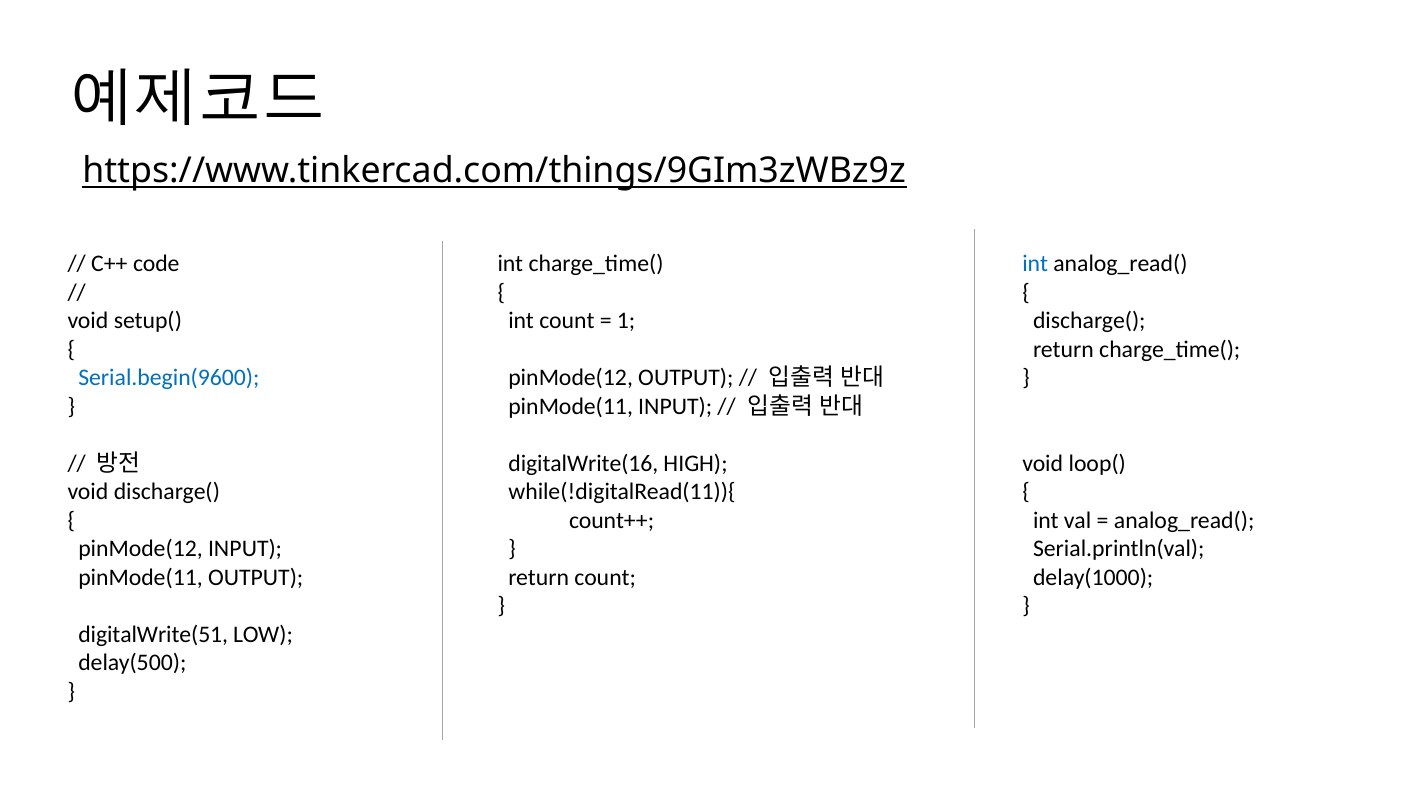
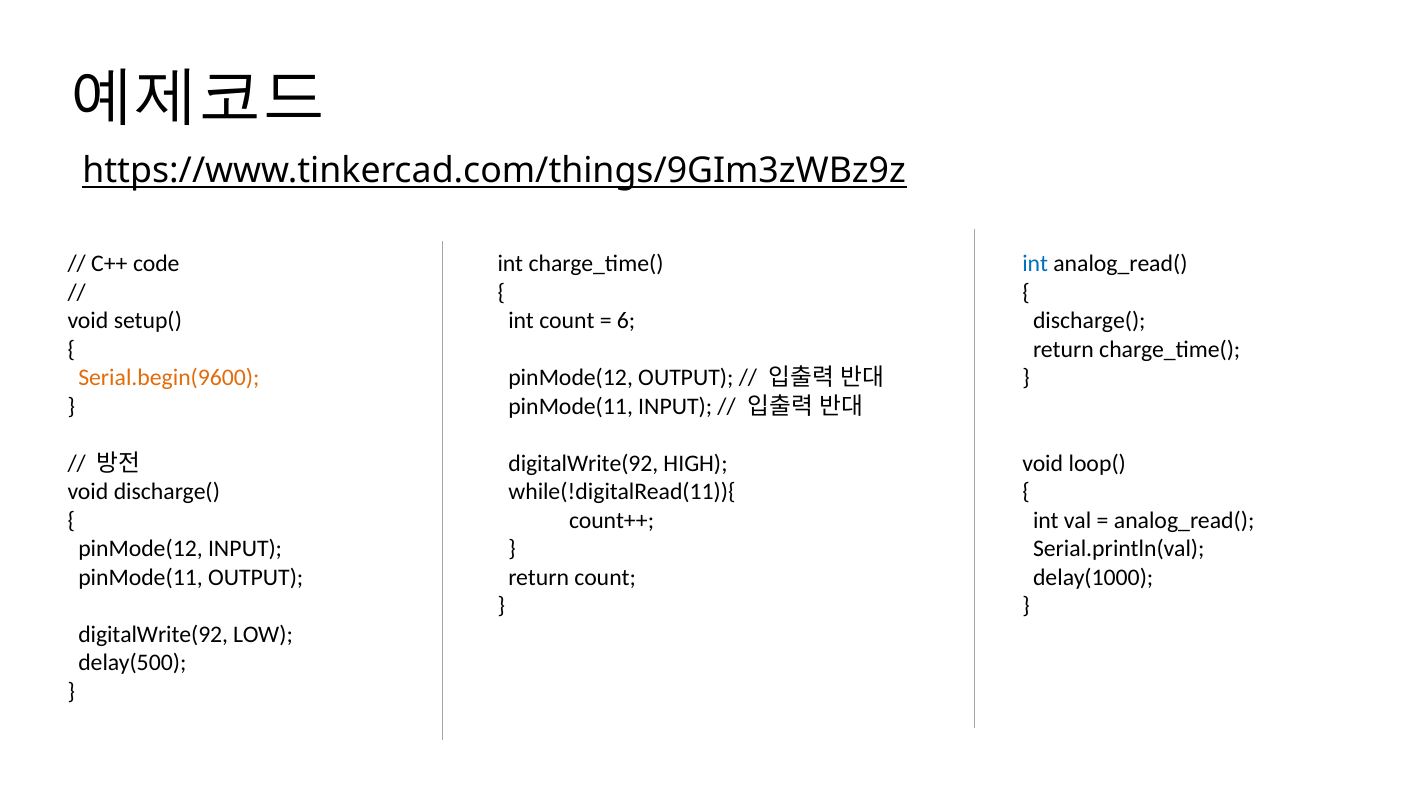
1: 1 -> 6
Serial.begin(9600 colour: blue -> orange
digitalWrite(16 at (583, 464): digitalWrite(16 -> digitalWrite(92
digitalWrite(51 at (153, 635): digitalWrite(51 -> digitalWrite(92
